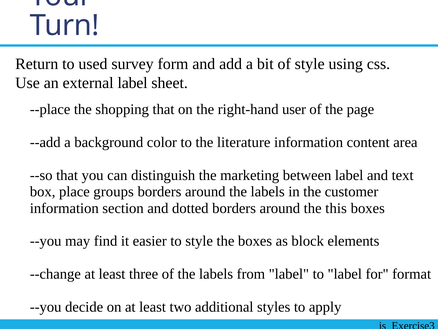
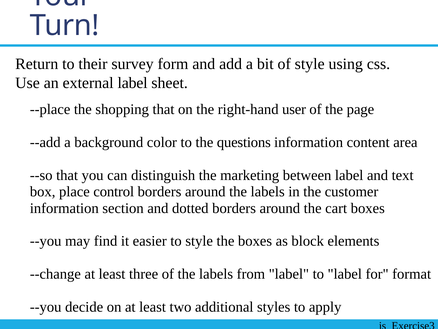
used: used -> their
literature: literature -> questions
groups: groups -> control
this: this -> cart
